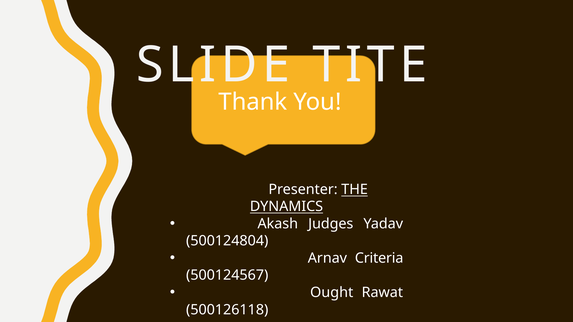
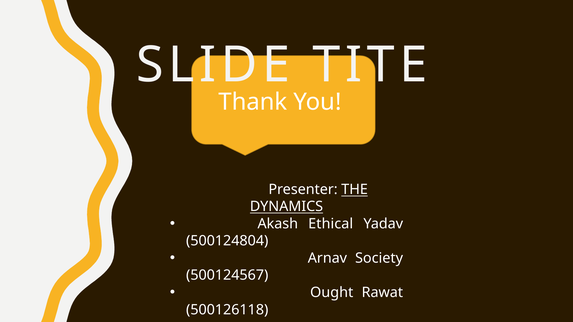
Judges: Judges -> Ethical
Criteria: Criteria -> Society
